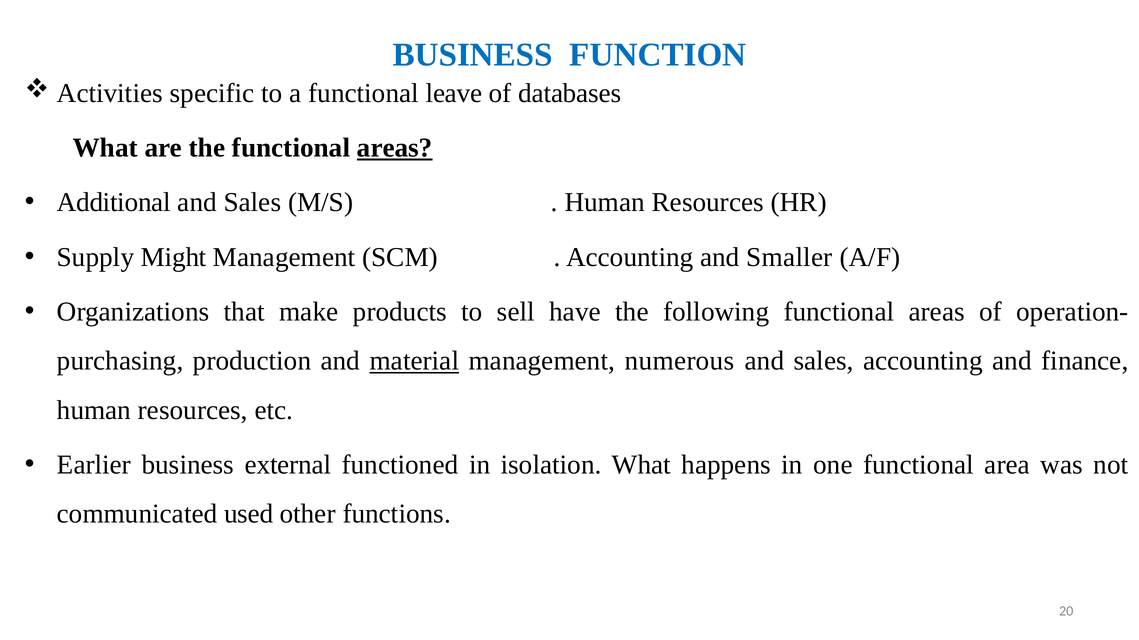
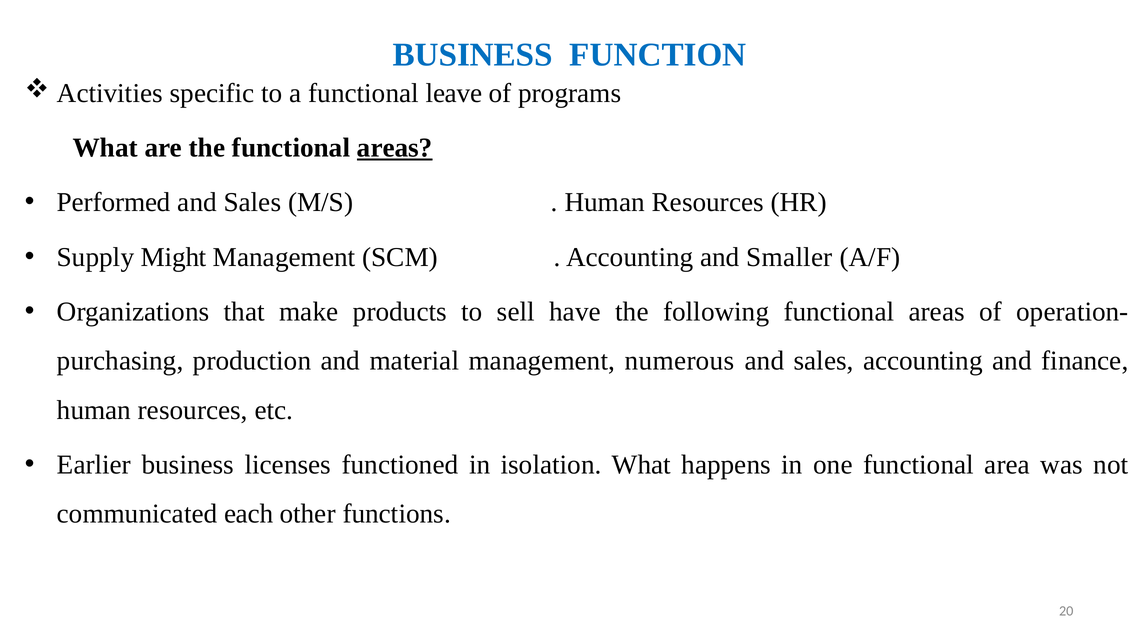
databases: databases -> programs
Additional: Additional -> Performed
material underline: present -> none
external: external -> licenses
used: used -> each
